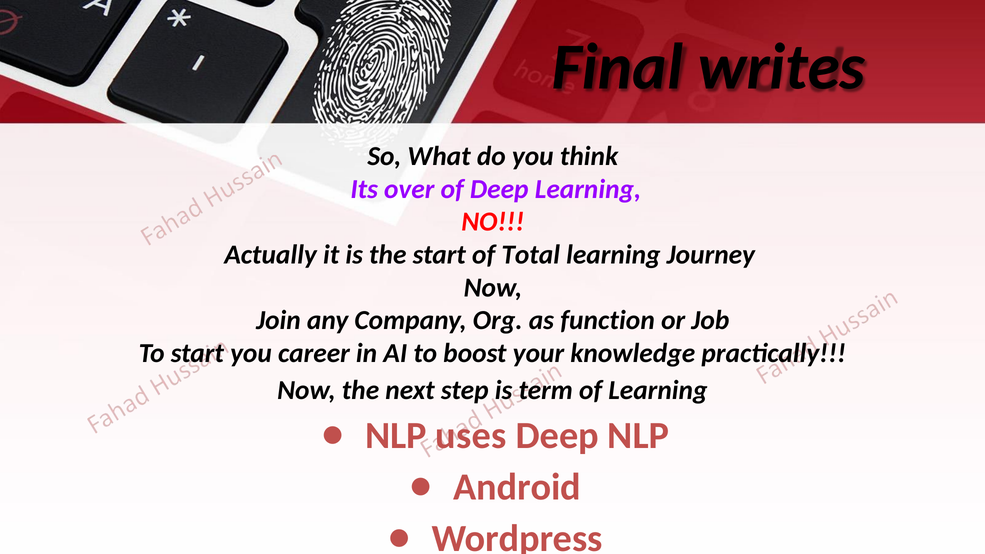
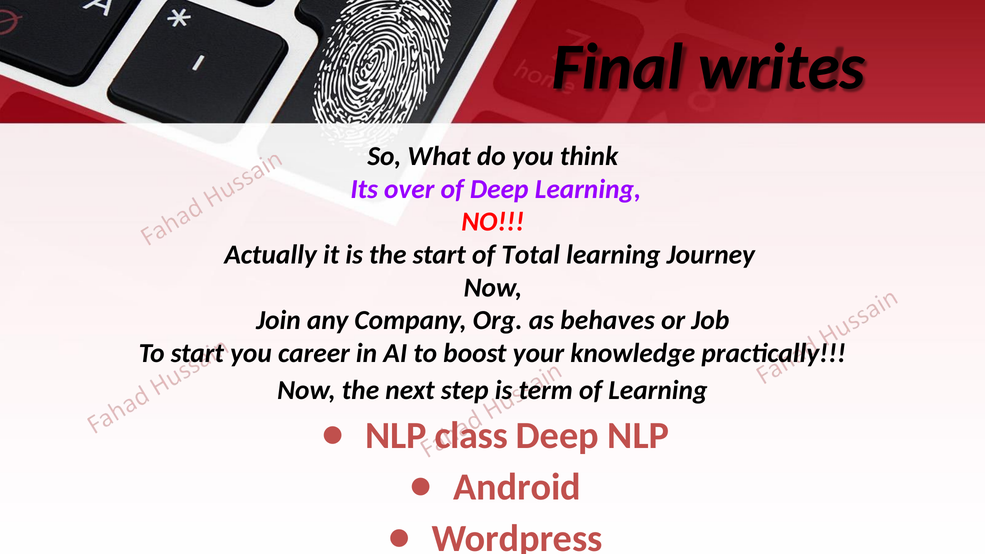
function: function -> behaves
uses: uses -> class
